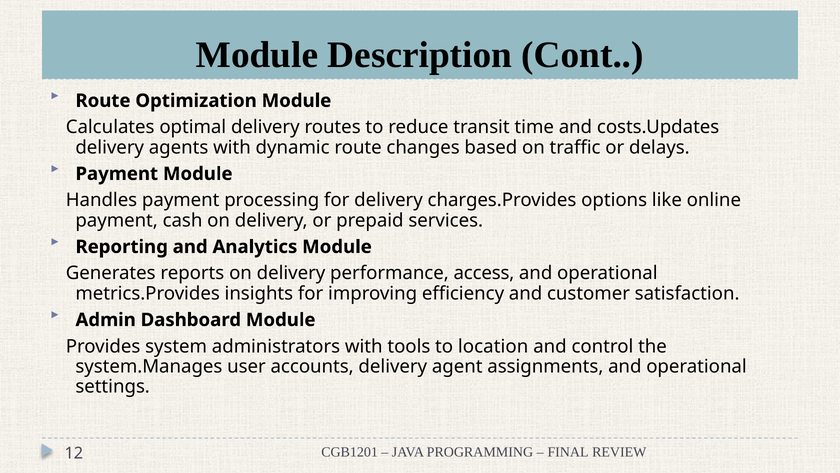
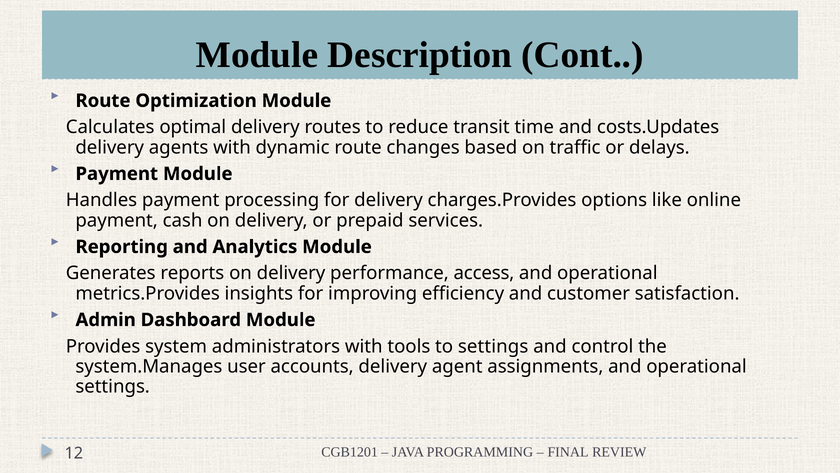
to location: location -> settings
